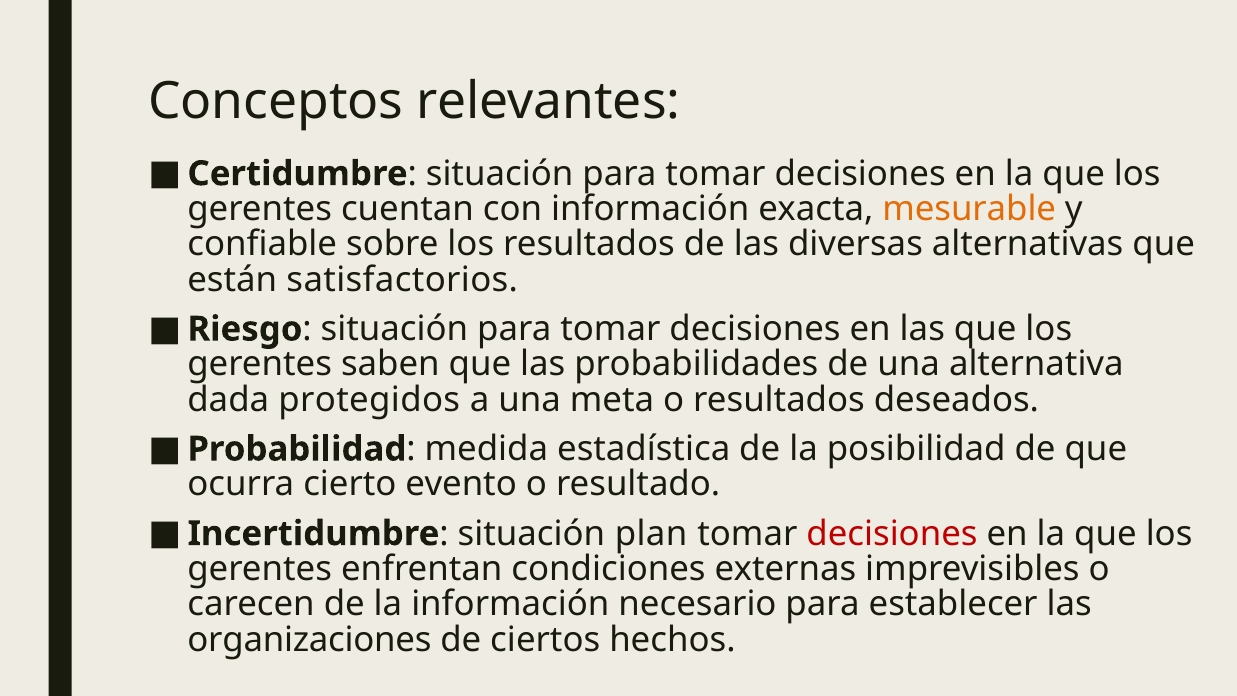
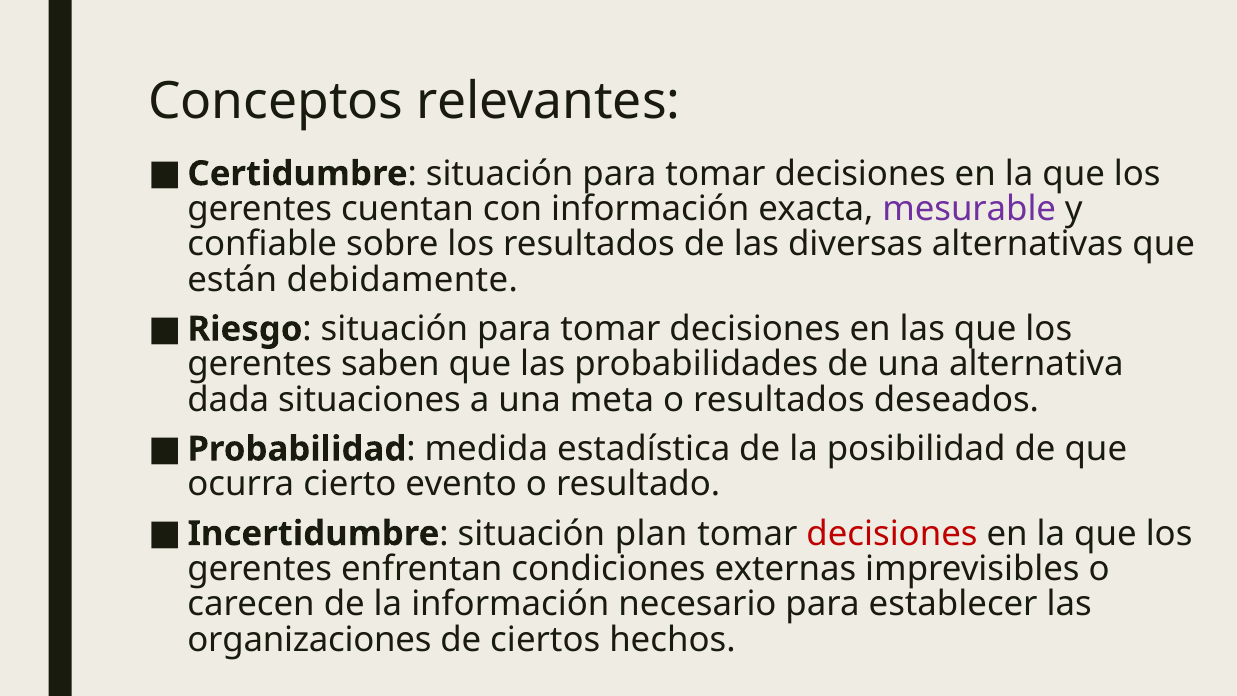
mesurable colour: orange -> purple
satisfactorios: satisfactorios -> debidamente
protegidos: protegidos -> situaciones
